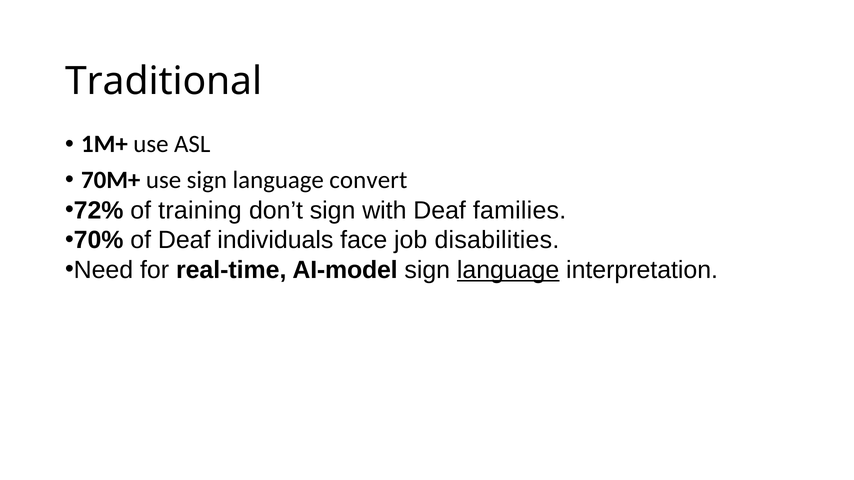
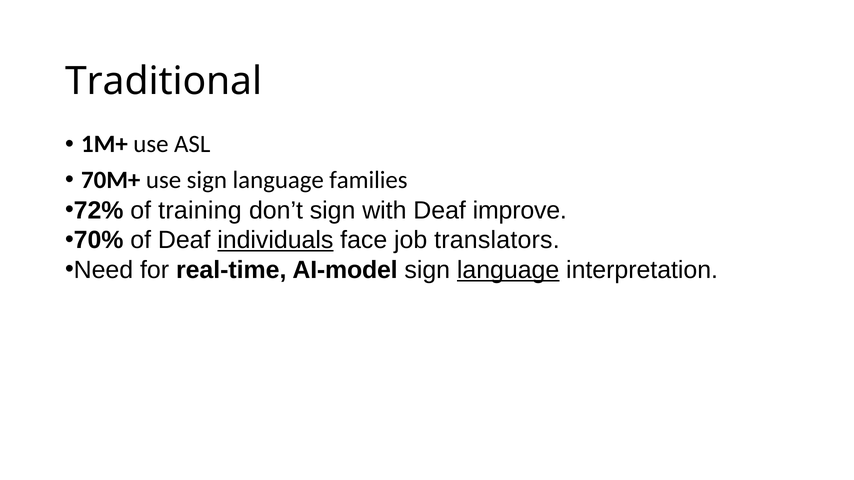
convert: convert -> families
families: families -> improve
individuals underline: none -> present
disabilities: disabilities -> translators
